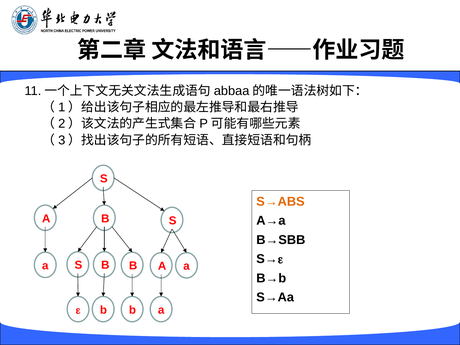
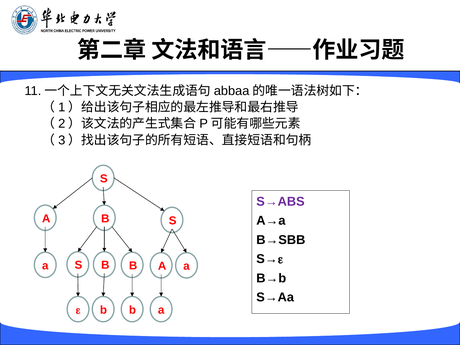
S→ABS colour: orange -> purple
